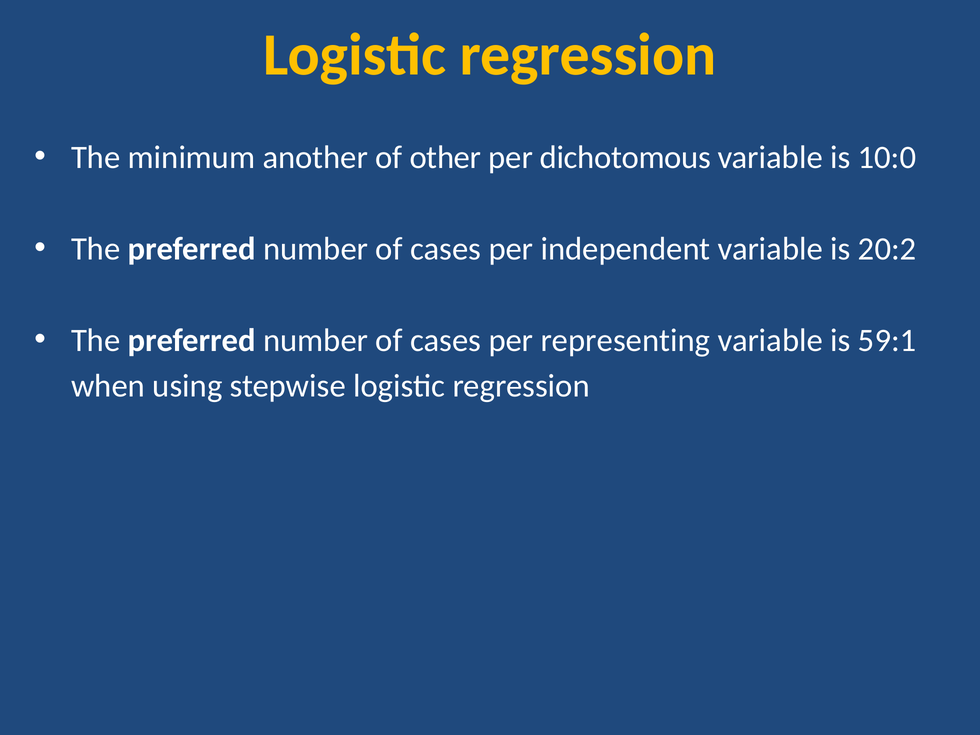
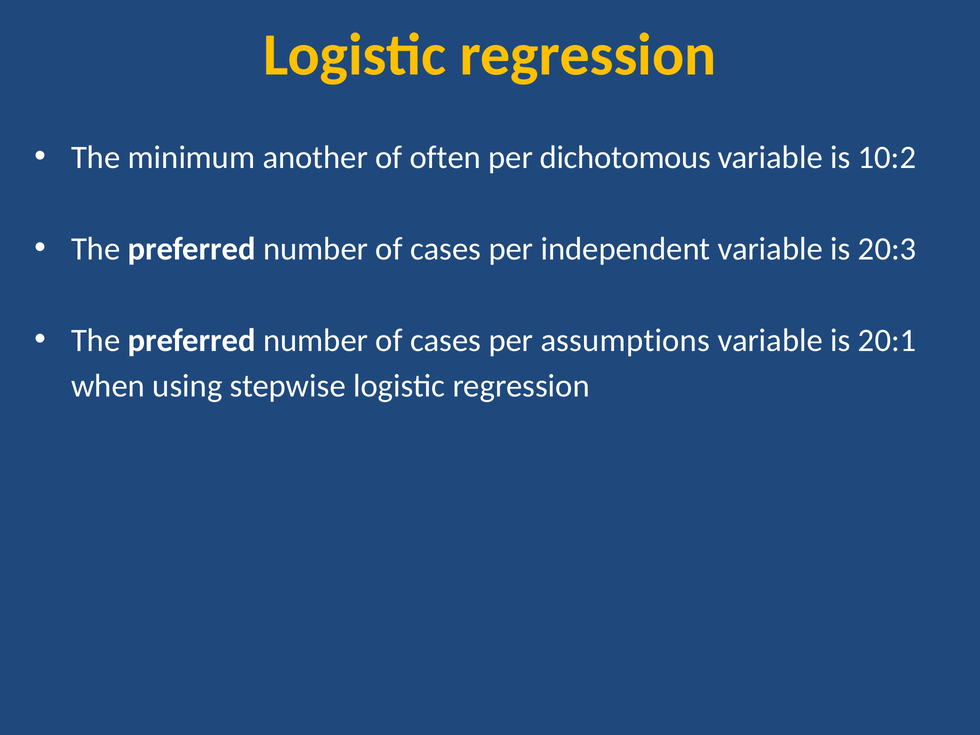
other: other -> often
10:0: 10:0 -> 10:2
20:2: 20:2 -> 20:3
representing: representing -> assumptions
59:1: 59:1 -> 20:1
